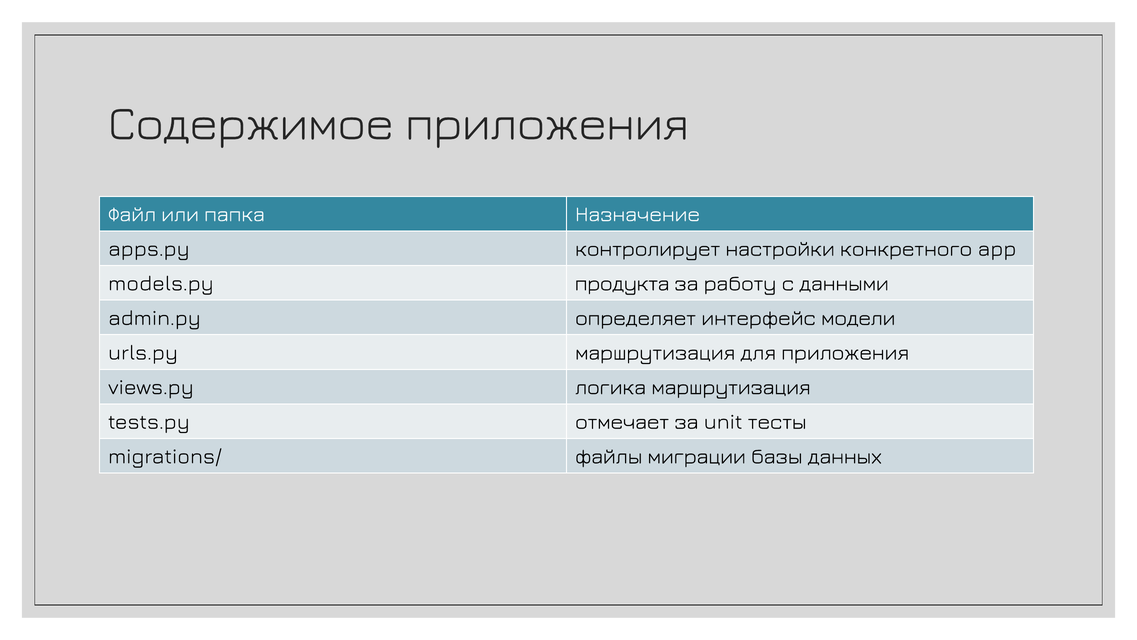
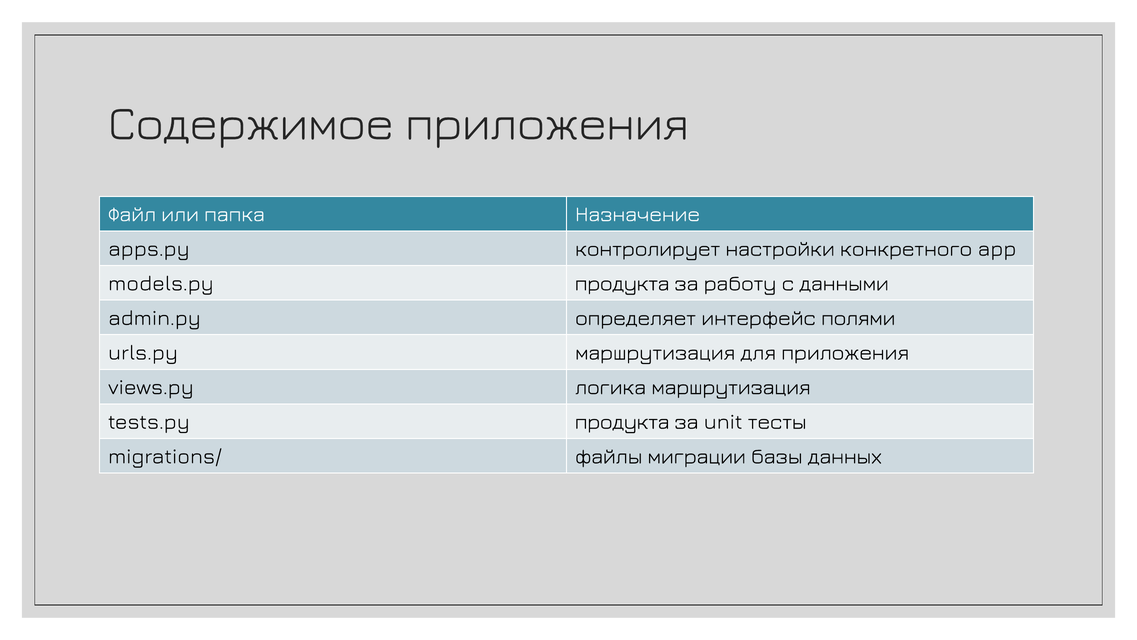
модели: модели -> полями
tests.py отмечает: отмечает -> продукта
